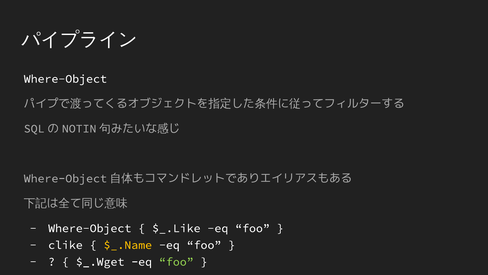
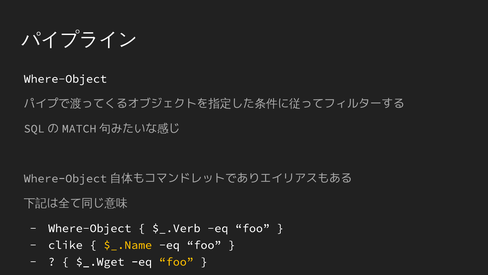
NOTIN: NOTIN -> MATCH
$_.Like: $_.Like -> $_.Verb
foo at (176, 261) colour: light green -> yellow
